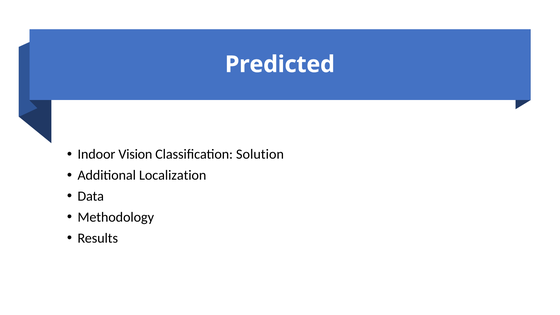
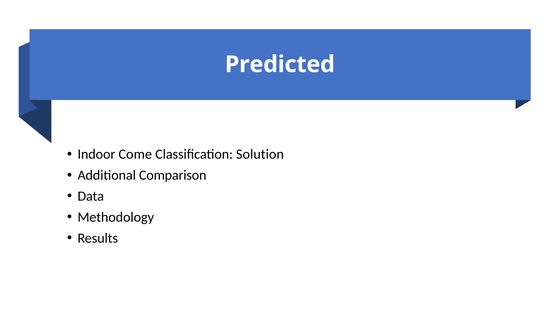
Vision: Vision -> Come
Localization: Localization -> Comparison
